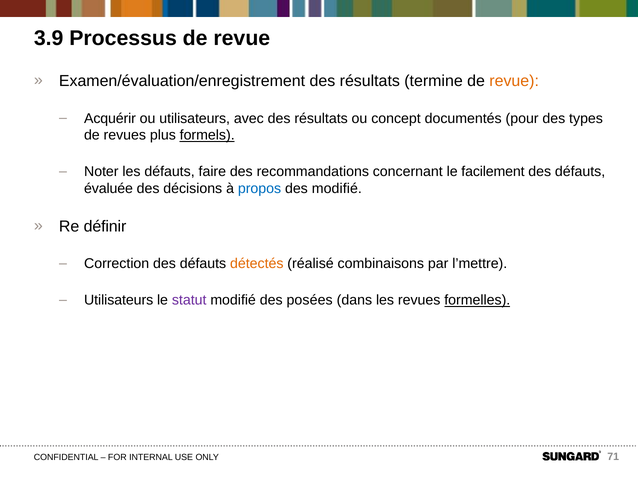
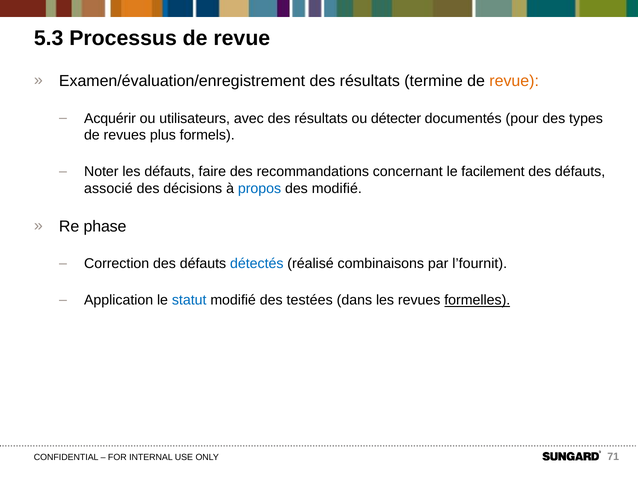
3.9: 3.9 -> 5.3
concept: concept -> détecter
formels underline: present -> none
évaluée: évaluée -> associé
définir: définir -> phase
détectés colour: orange -> blue
l’mettre: l’mettre -> l’fournit
Utilisateurs at (119, 301): Utilisateurs -> Application
statut colour: purple -> blue
posées: posées -> testées
